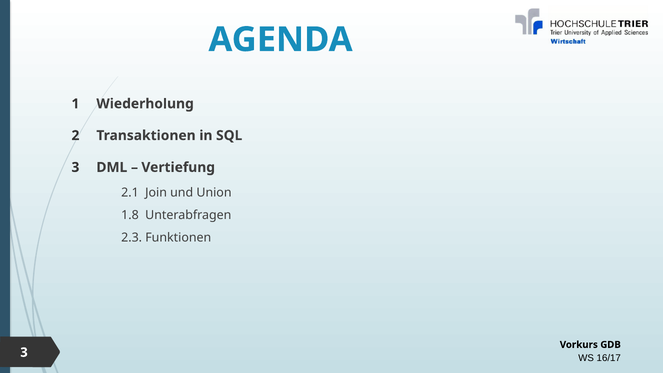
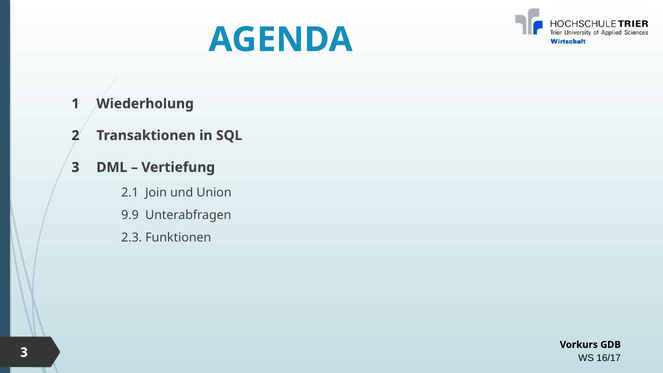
1.8: 1.8 -> 9.9
